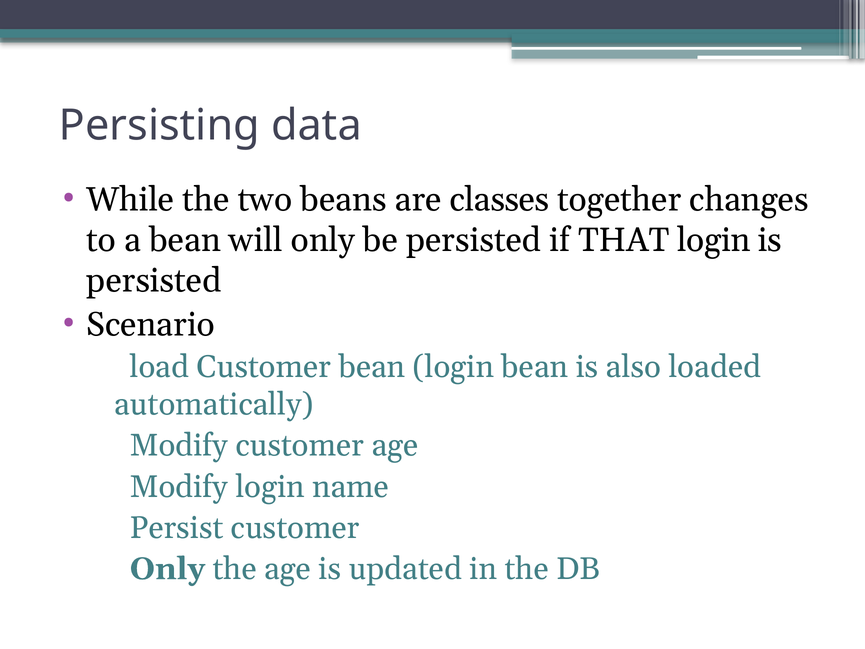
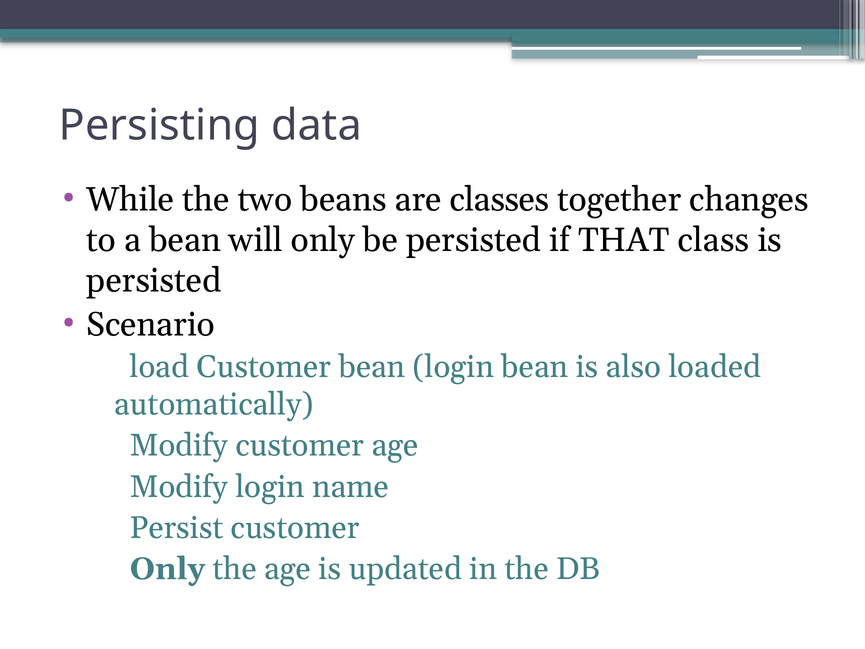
THAT login: login -> class
